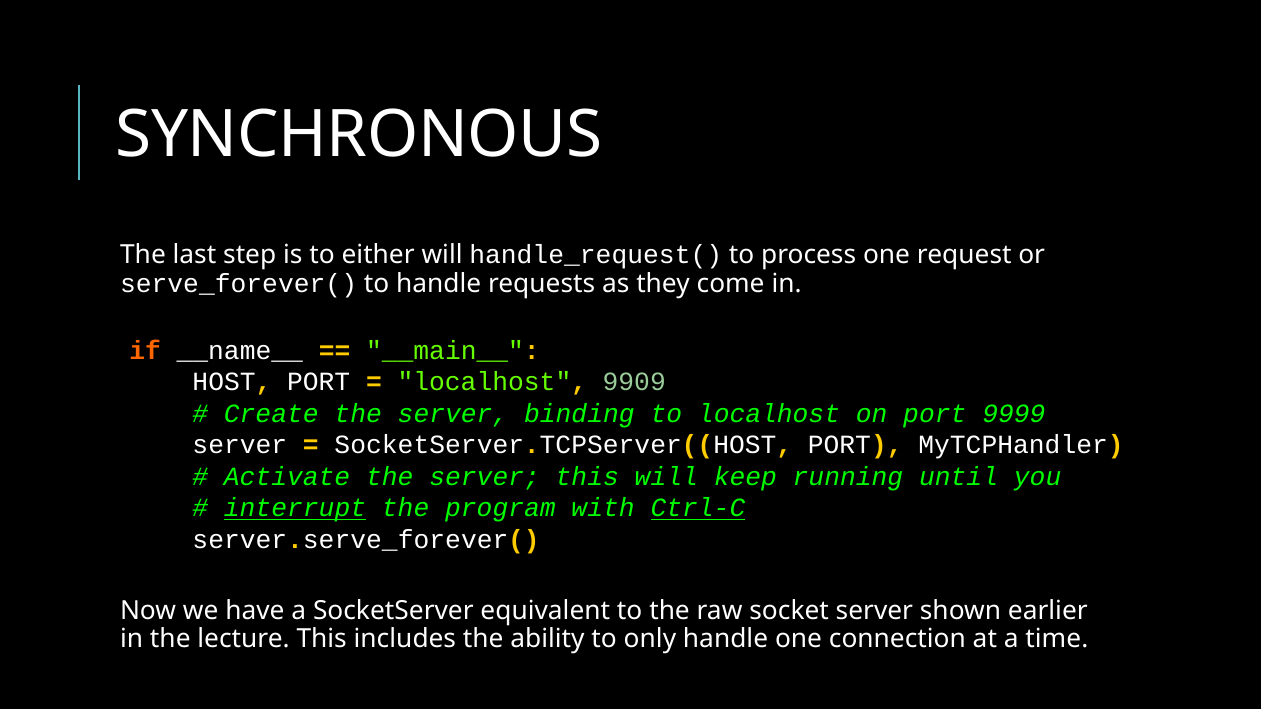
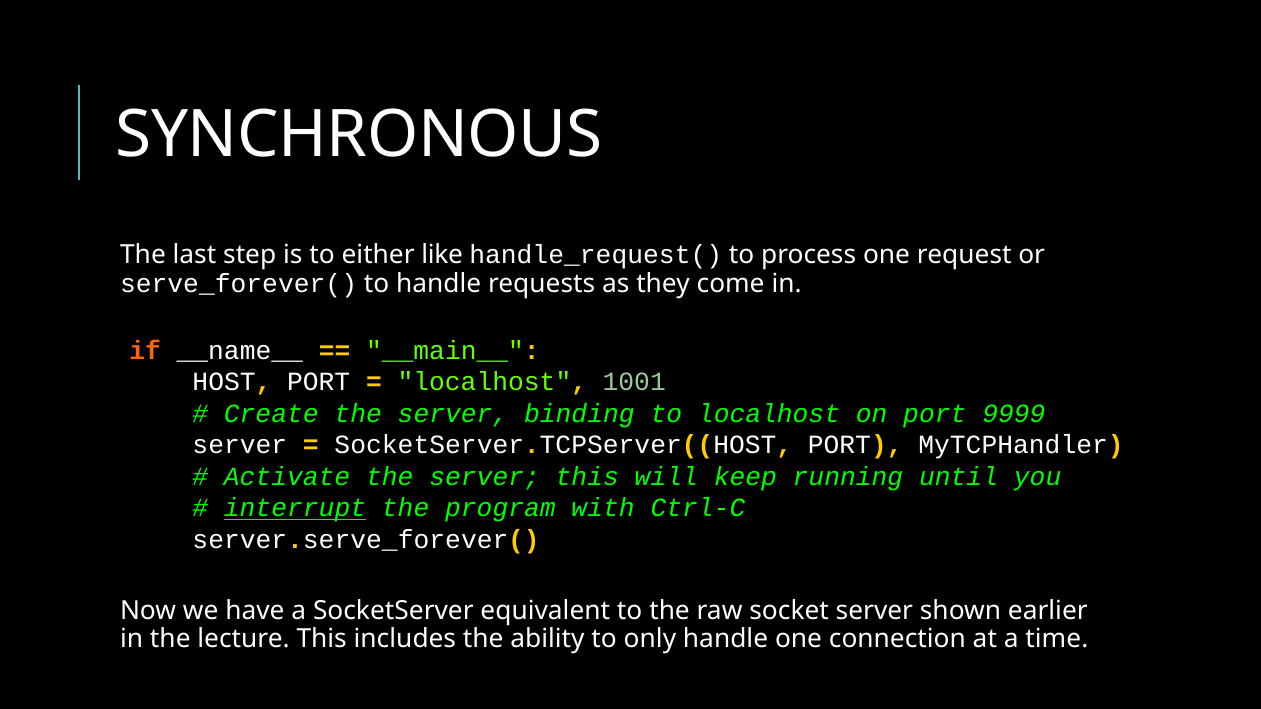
either will: will -> like
9909: 9909 -> 1001
Ctrl-C underline: present -> none
